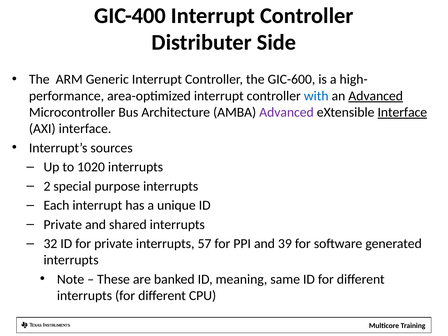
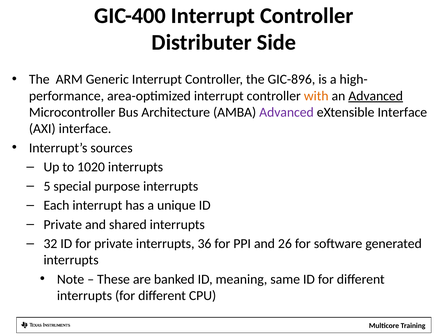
GIC-600: GIC-600 -> GIC-896
with colour: blue -> orange
Interface at (402, 112) underline: present -> none
2: 2 -> 5
57: 57 -> 36
39: 39 -> 26
